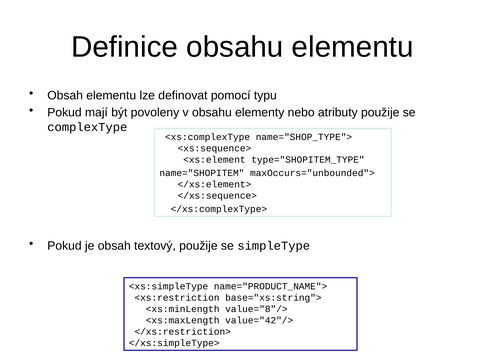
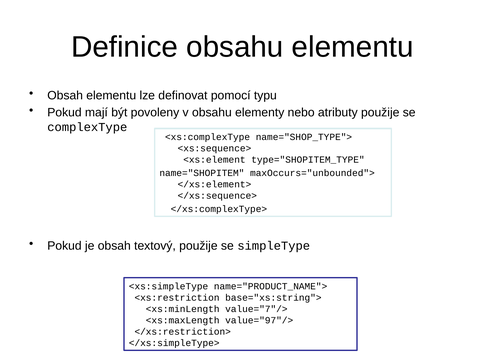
value="8"/>: value="8"/> -> value="7"/>
value="42"/>: value="42"/> -> value="97"/>
